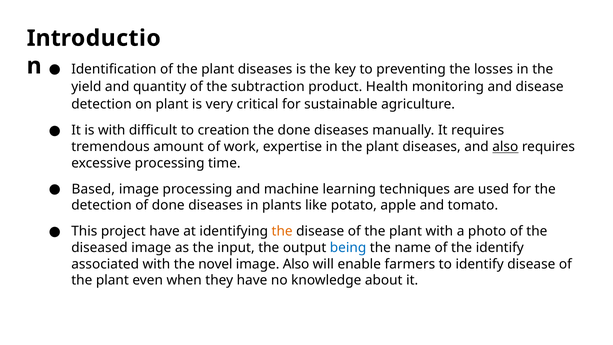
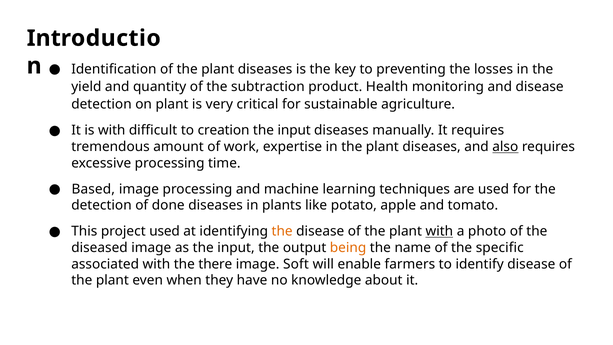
done at (294, 130): done -> input
project have: have -> used
with at (439, 231) underline: none -> present
being colour: blue -> orange
the identify: identify -> specific
novel: novel -> there
image Also: Also -> Soft
